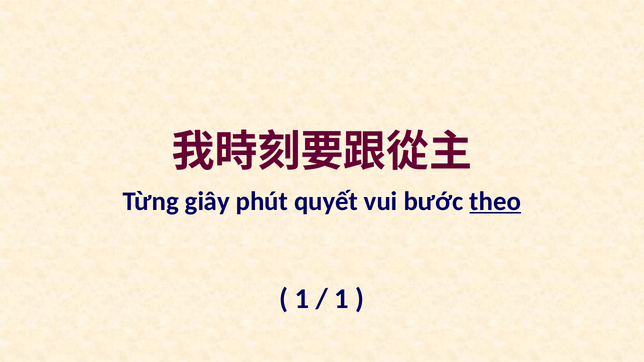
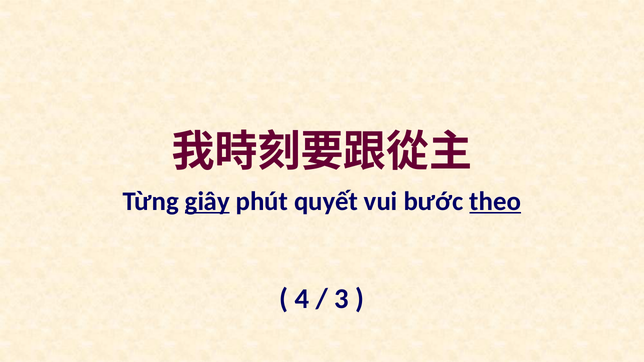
giây underline: none -> present
1 at (302, 299): 1 -> 4
1 at (342, 299): 1 -> 3
